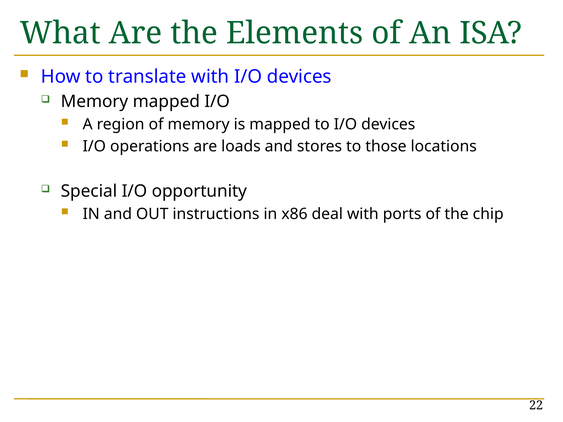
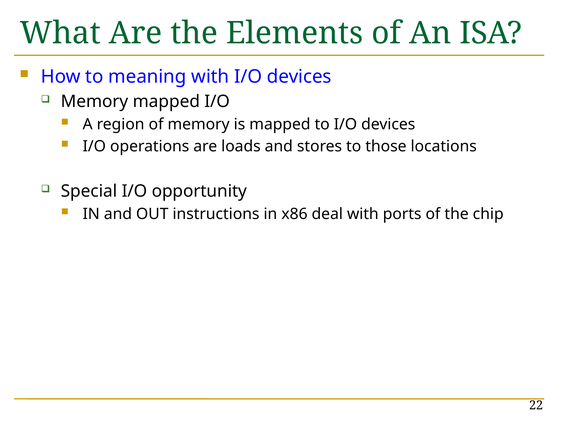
translate: translate -> meaning
